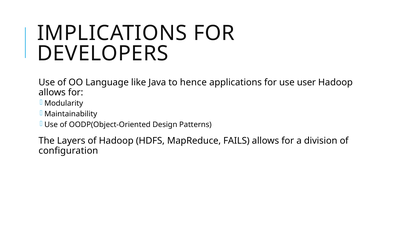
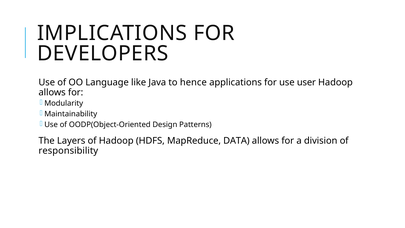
FAILS: FAILS -> DATA
configuration: configuration -> responsibility
